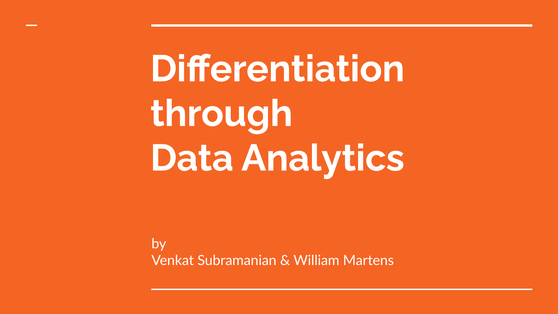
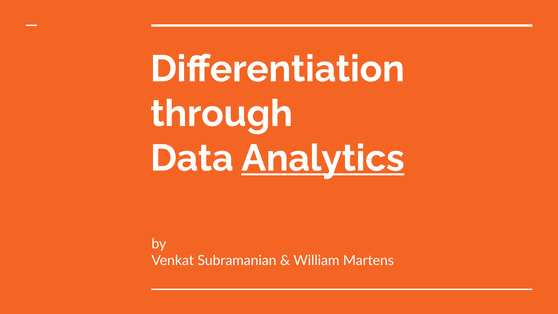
Analytics underline: none -> present
